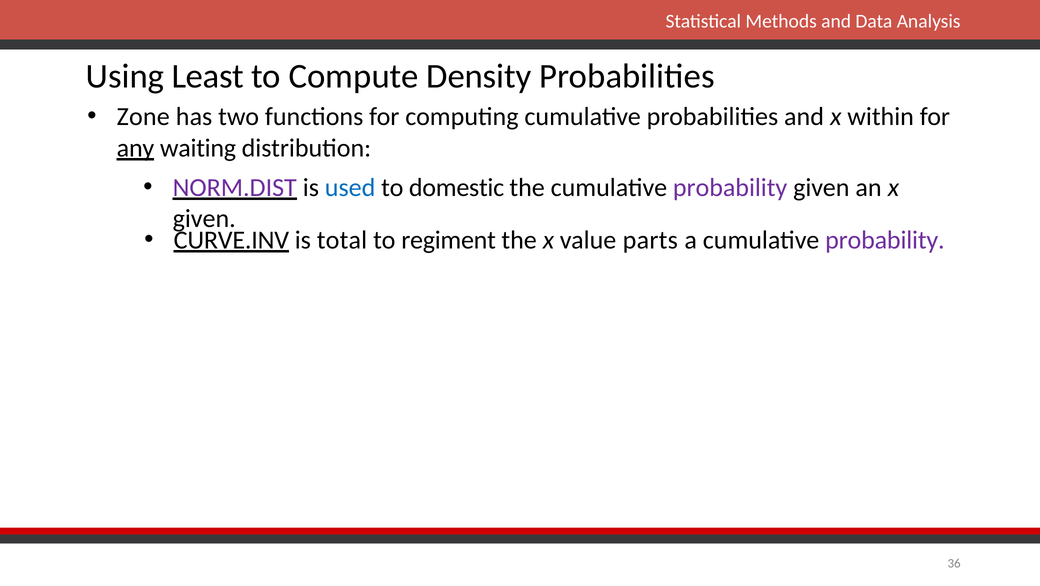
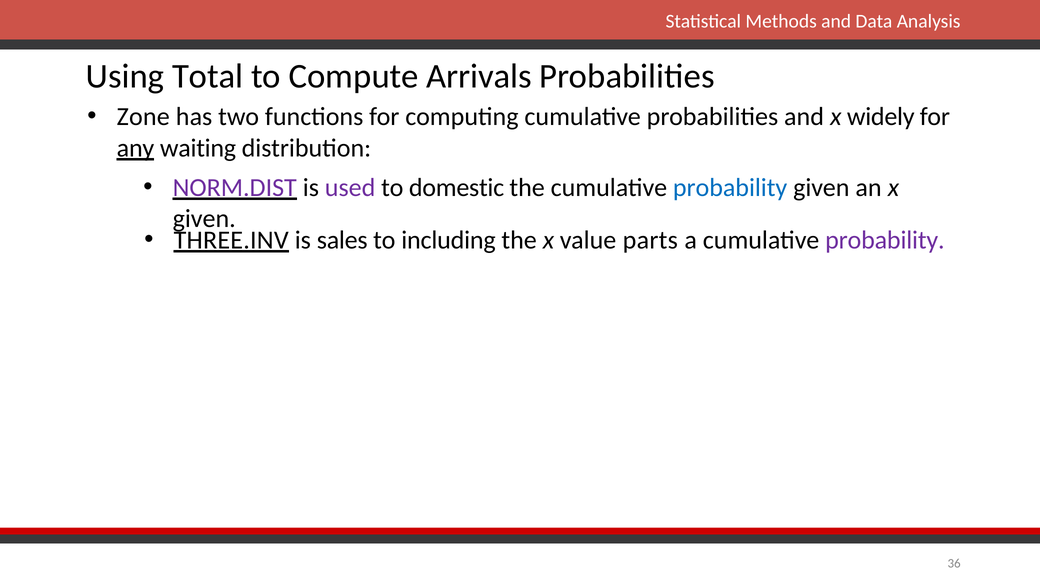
Least: Least -> Total
Density: Density -> Arrivals
within: within -> widely
used colour: blue -> purple
probability at (730, 188) colour: purple -> blue
CURVE.INV: CURVE.INV -> THREE.INV
total: total -> sales
regiment: regiment -> including
